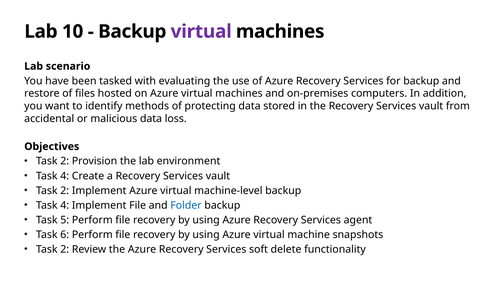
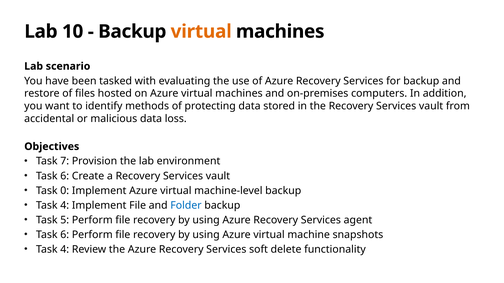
virtual at (201, 32) colour: purple -> orange
2 at (65, 161): 2 -> 7
4 at (65, 176): 4 -> 6
2 at (65, 191): 2 -> 0
2 at (65, 250): 2 -> 4
